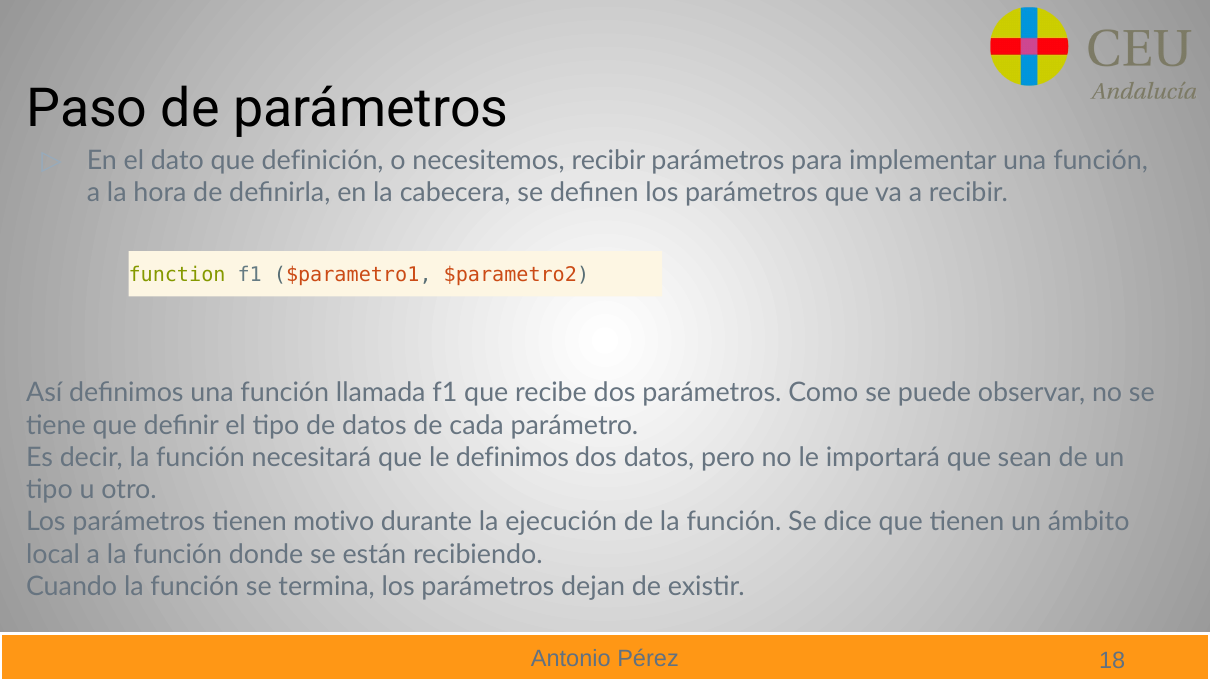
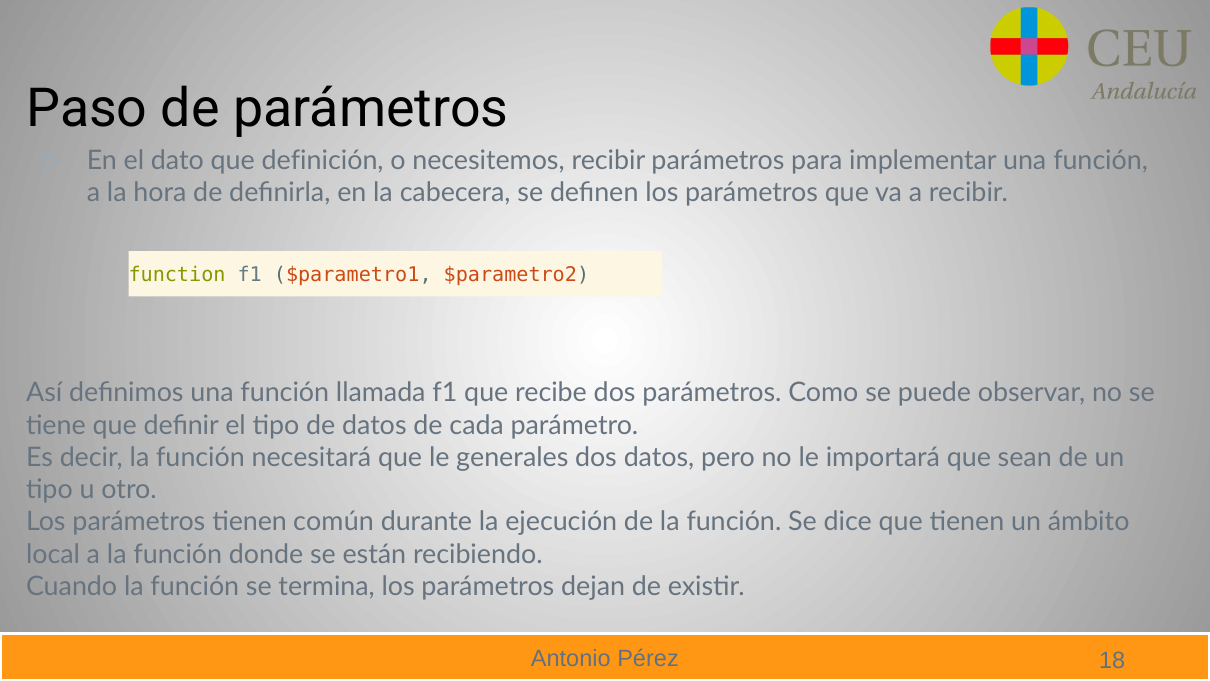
le definimos: definimos -> generales
motivo: motivo -> común
